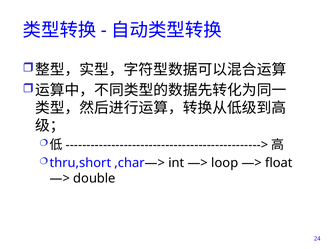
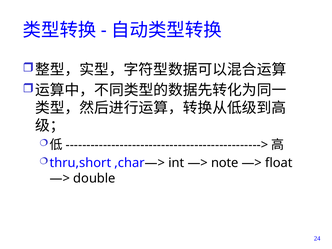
loop: loop -> note
